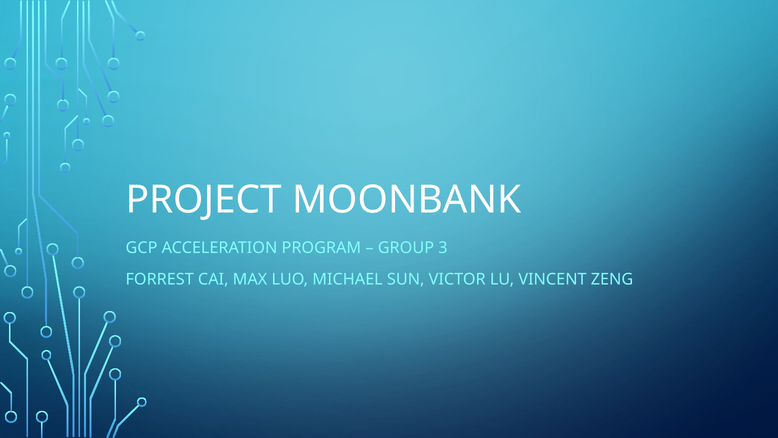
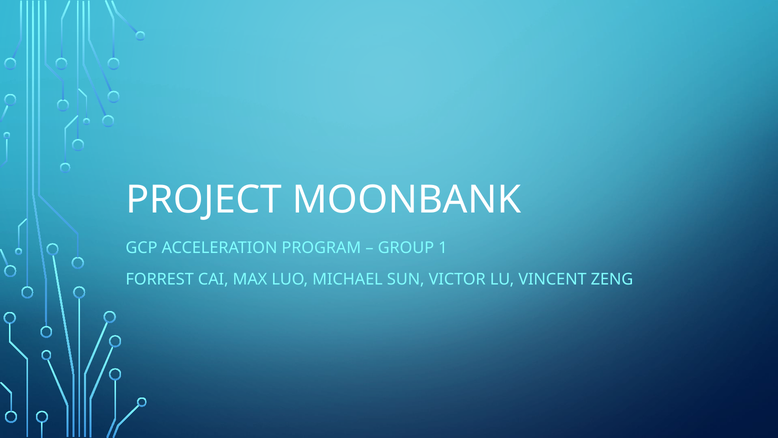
3: 3 -> 1
